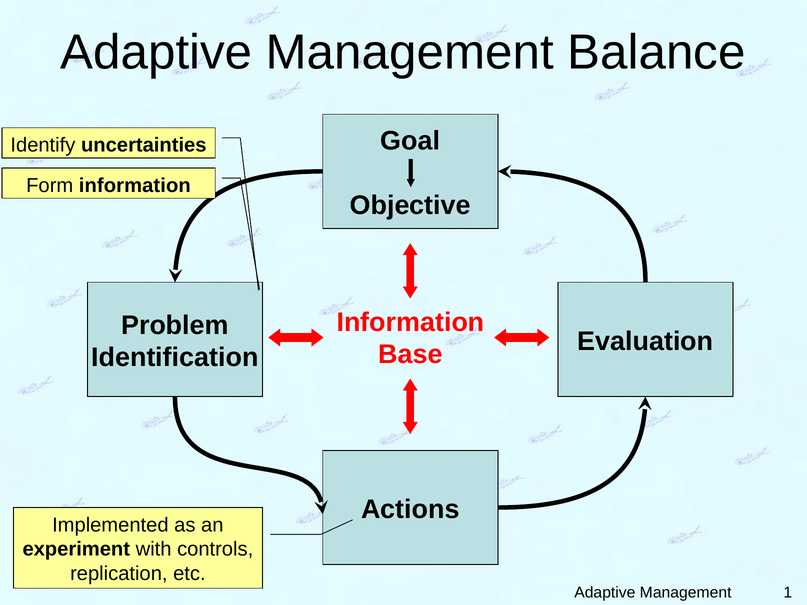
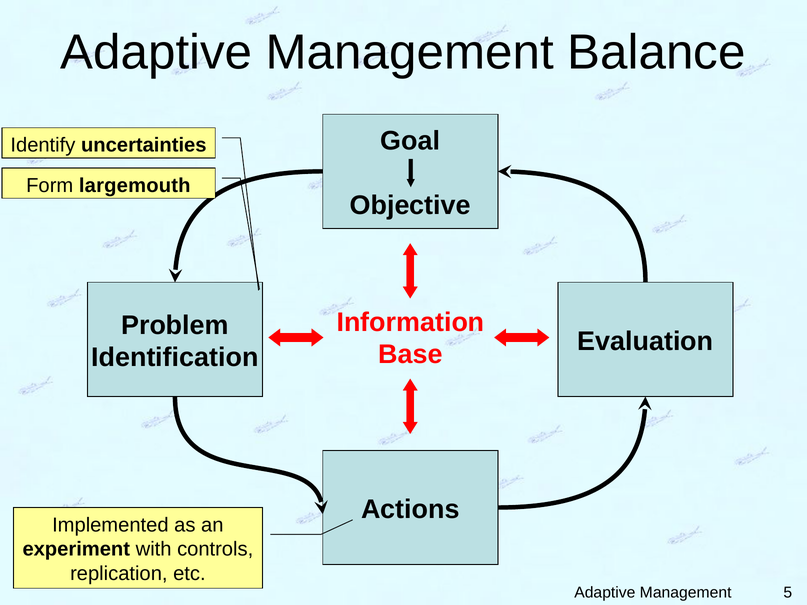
Form information: information -> largemouth
1: 1 -> 5
